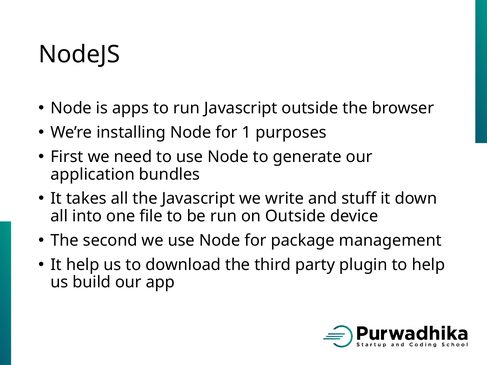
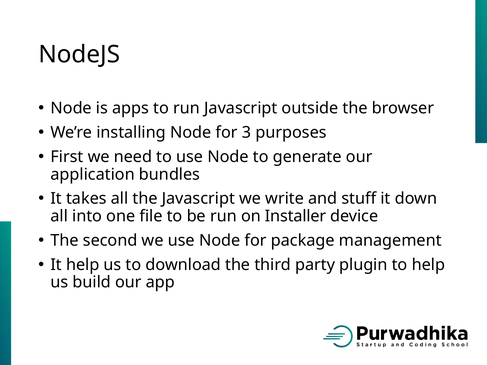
1: 1 -> 3
on Outside: Outside -> Installer
